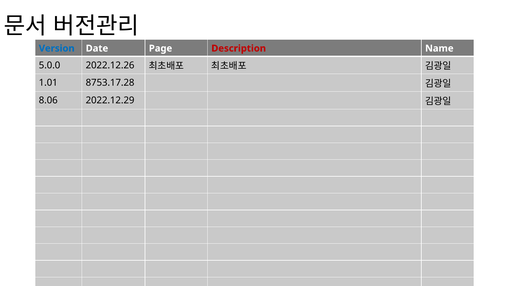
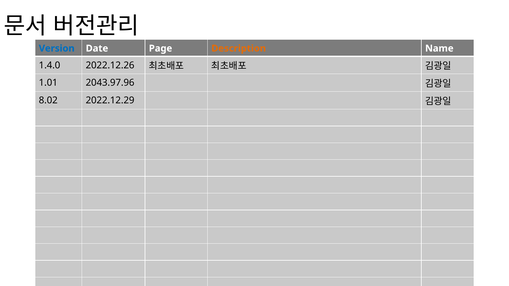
Description colour: red -> orange
5.0.0: 5.0.0 -> 1.4.0
8753.17.28: 8753.17.28 -> 2043.97.96
8.06: 8.06 -> 8.02
